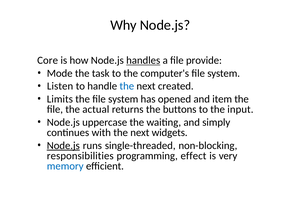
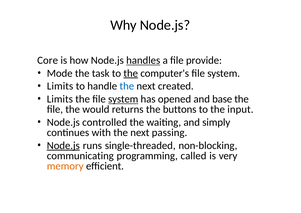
the at (131, 73) underline: none -> present
Listen at (60, 86): Listen -> Limits
system at (123, 99) underline: none -> present
item: item -> base
actual: actual -> would
uppercase: uppercase -> controlled
widgets: widgets -> passing
responsibilities: responsibilities -> communicating
effect: effect -> called
memory colour: blue -> orange
